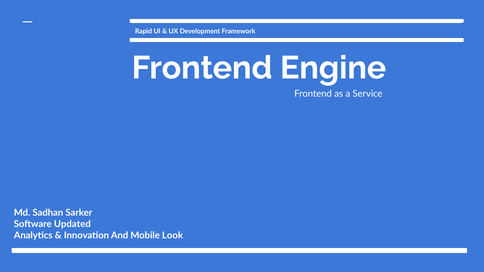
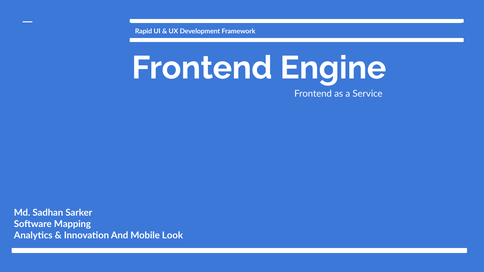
Updated: Updated -> Mapping
